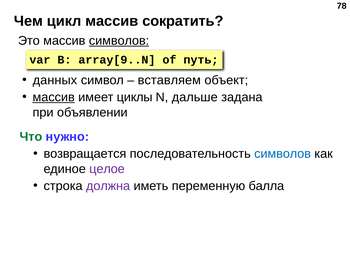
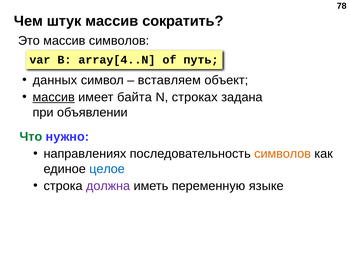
цикл: цикл -> штук
символов at (119, 41) underline: present -> none
array[9..N: array[9..N -> array[4..N
циклы: циклы -> байта
дальше: дальше -> строках
возвращается: возвращается -> направлениях
символов at (283, 154) colour: blue -> orange
целое colour: purple -> blue
балла: балла -> языке
